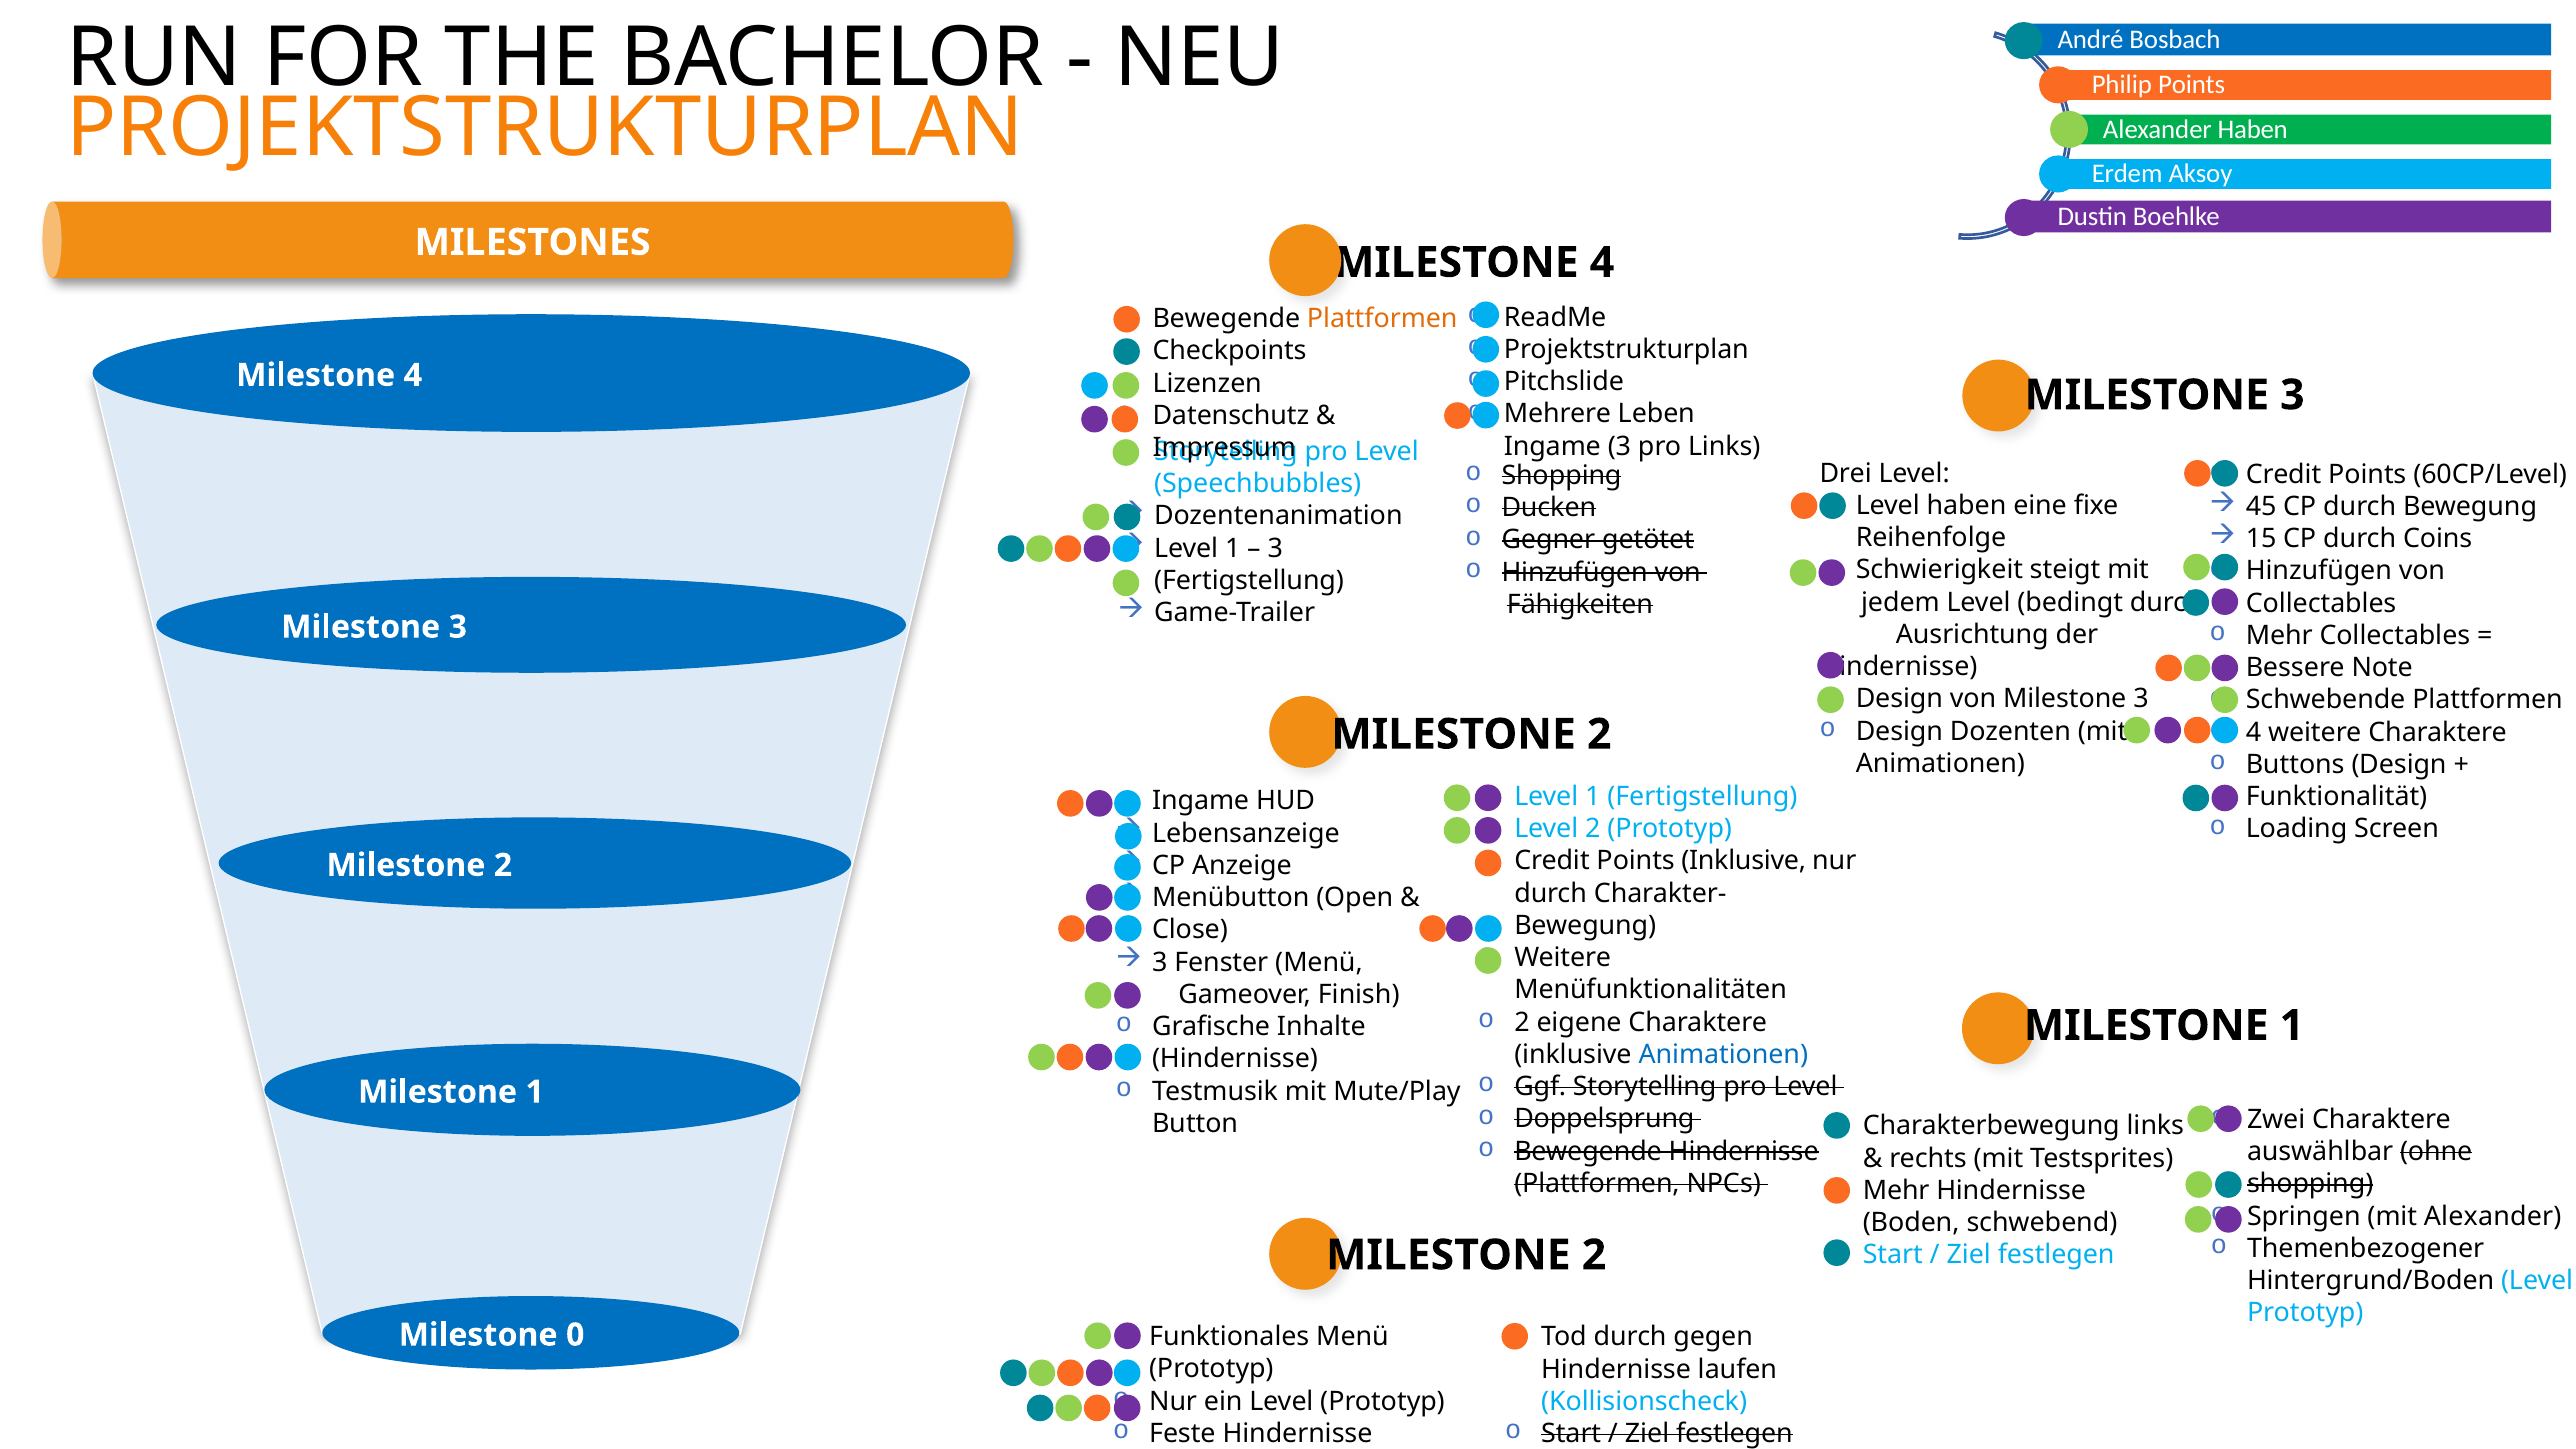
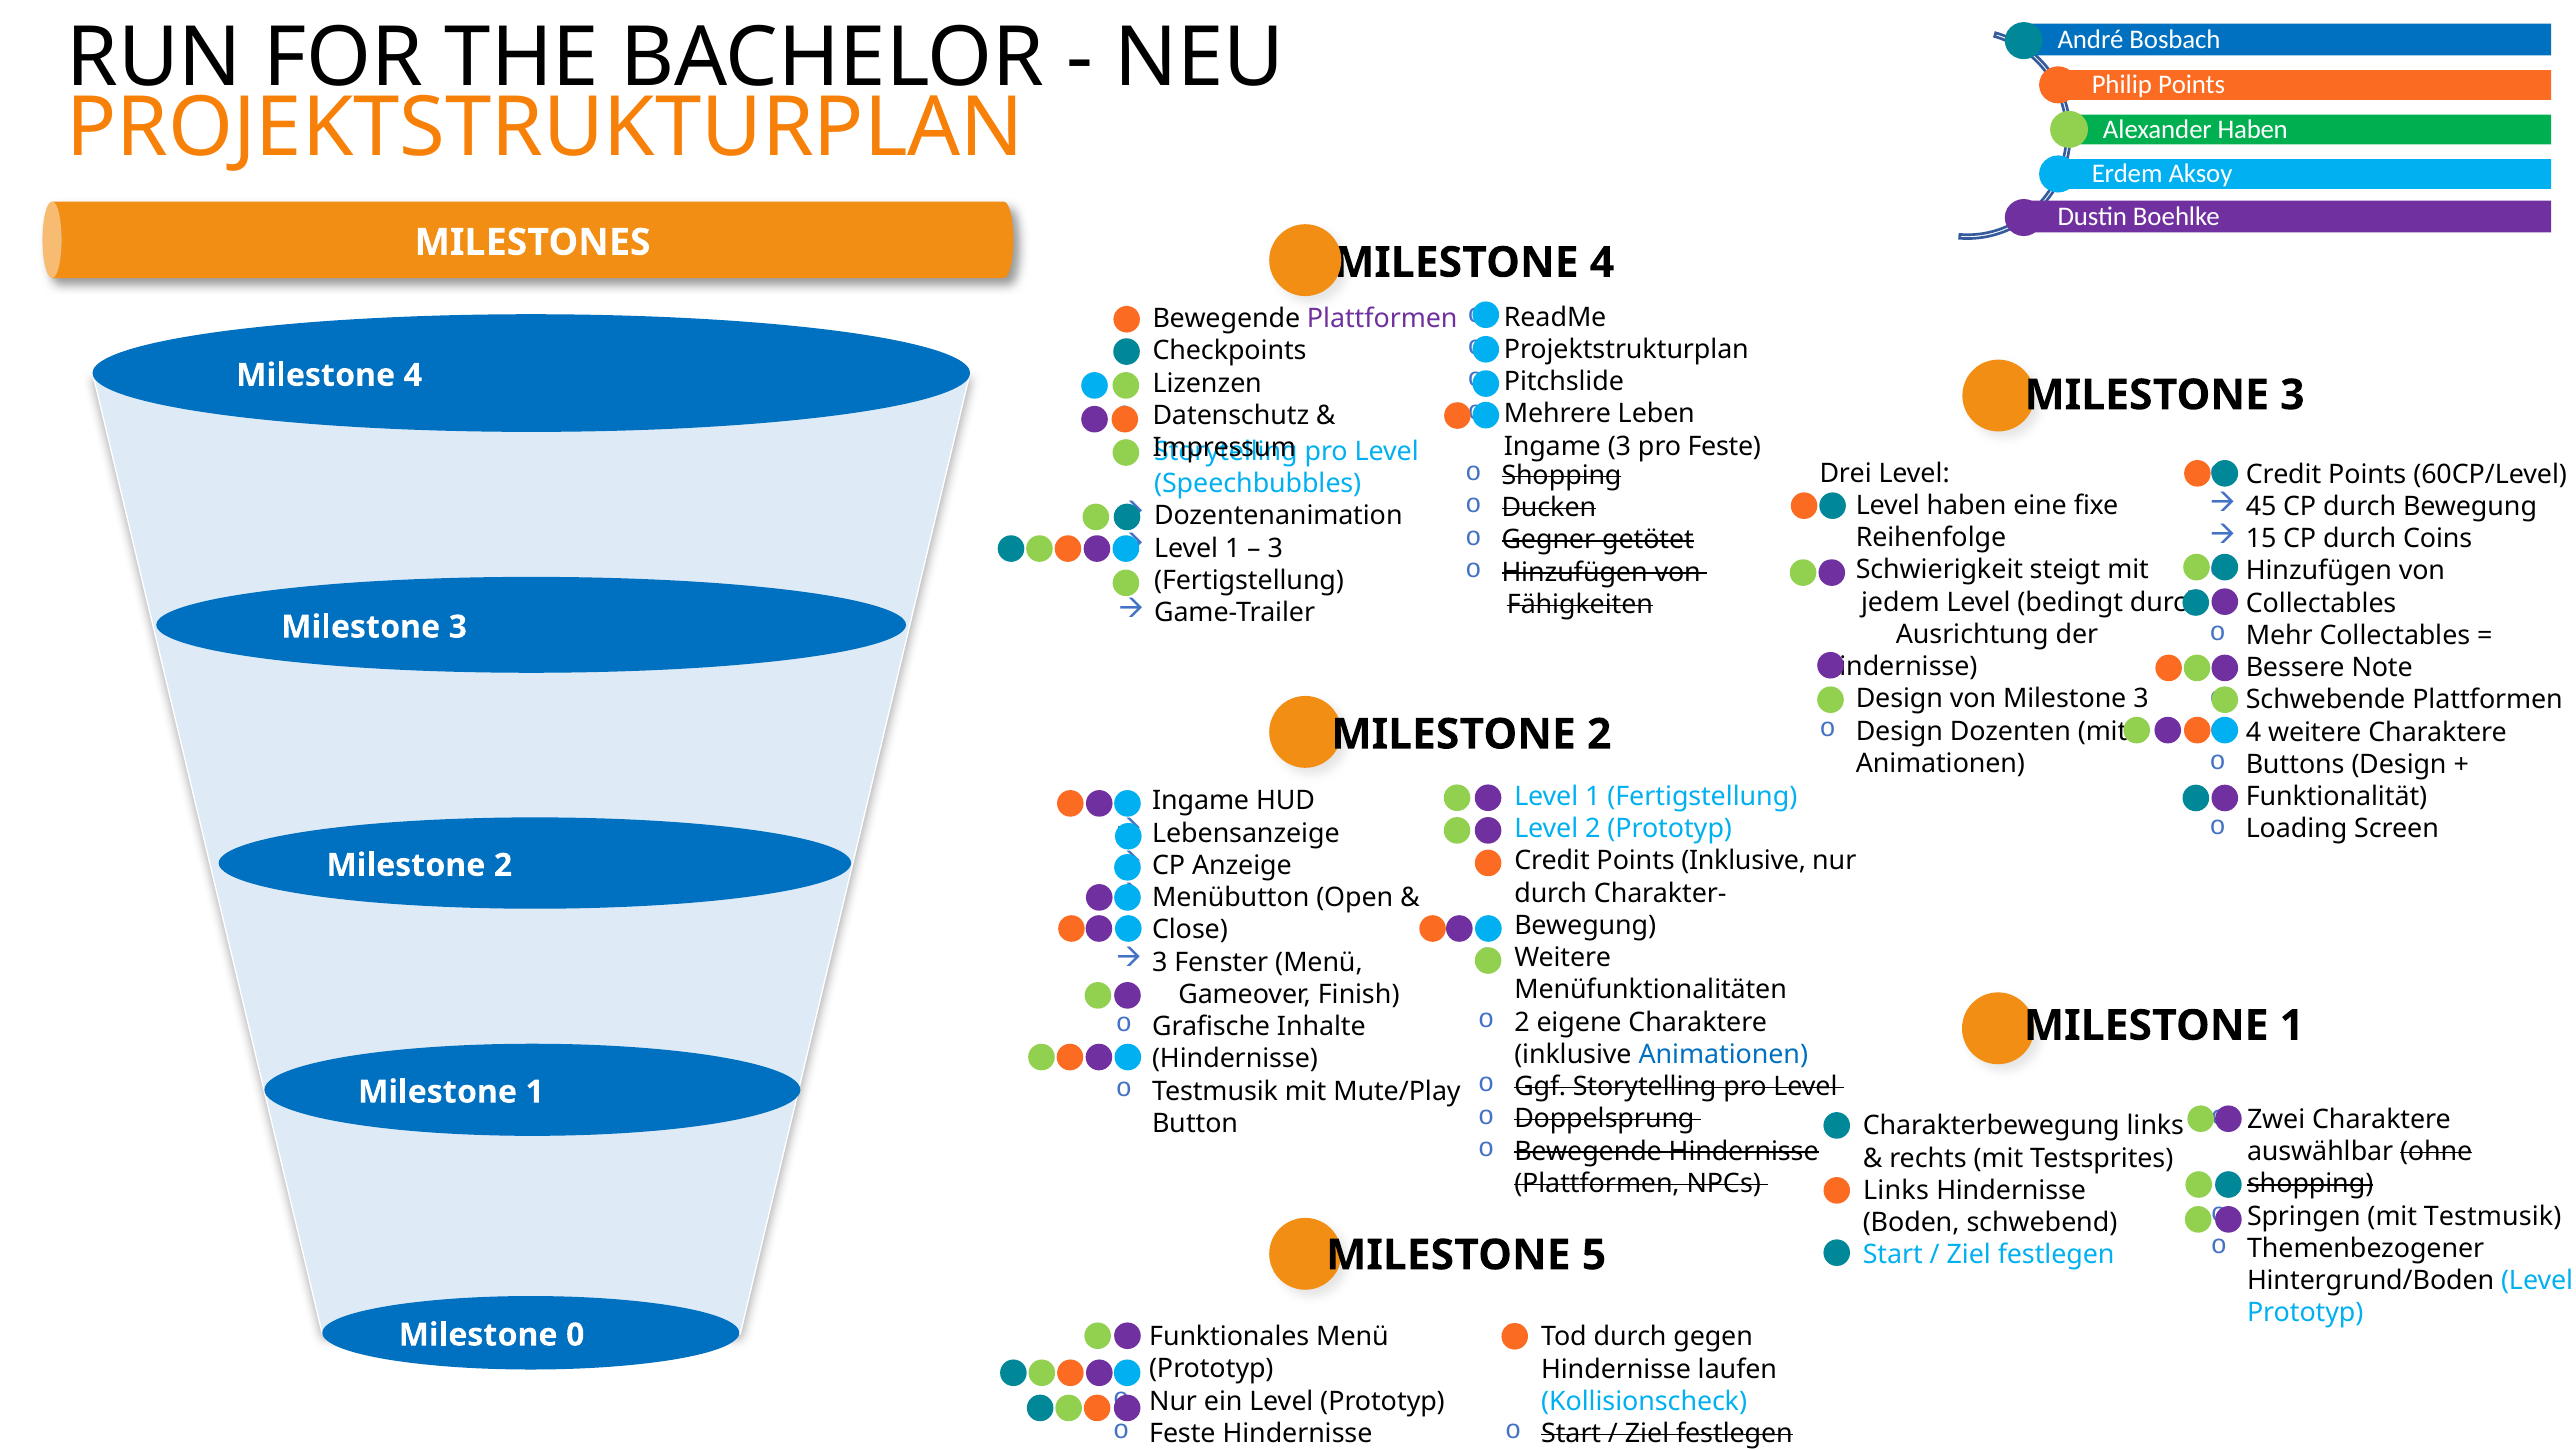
Plattformen at (1382, 319) colour: orange -> purple
pro Links: Links -> Feste
Mehr at (1896, 1191): Mehr -> Links
mit Alexander: Alexander -> Testmusik
2 at (1594, 1255): 2 -> 5
